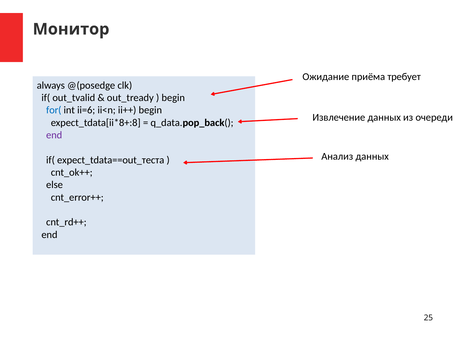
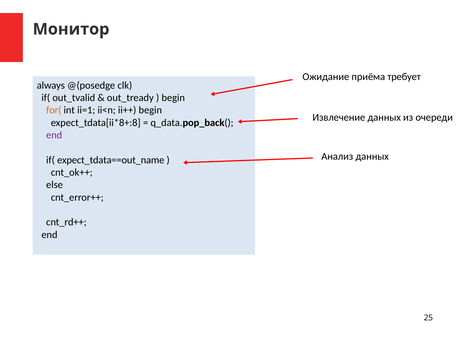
for( colour: blue -> orange
ii=6: ii=6 -> ii=1
expect_tdata==out_теста: expect_tdata==out_теста -> expect_tdata==out_name
